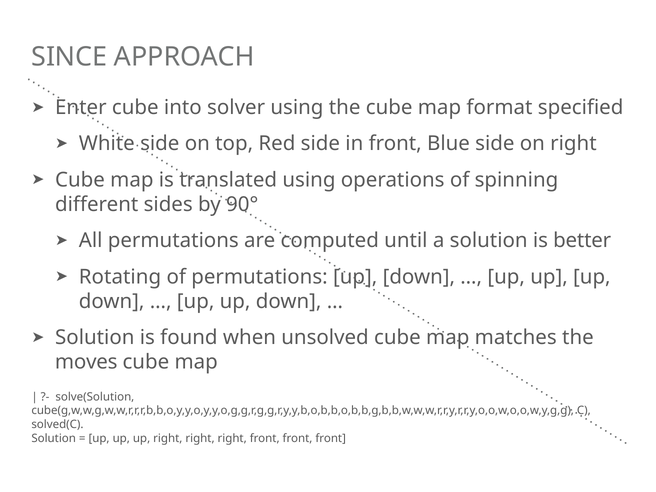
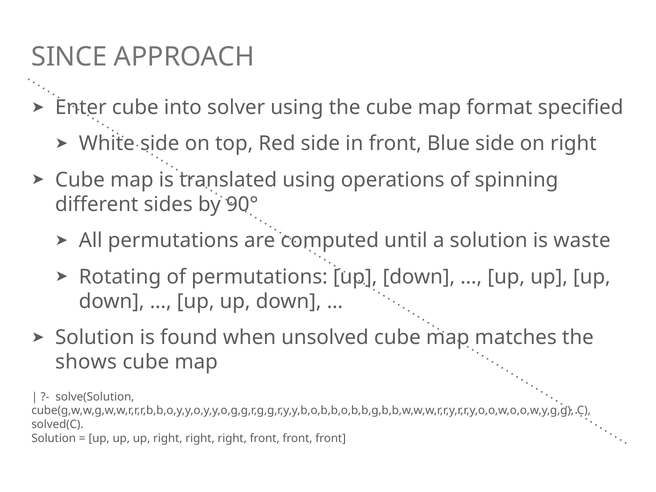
better: better -> waste
moves: moves -> shows
